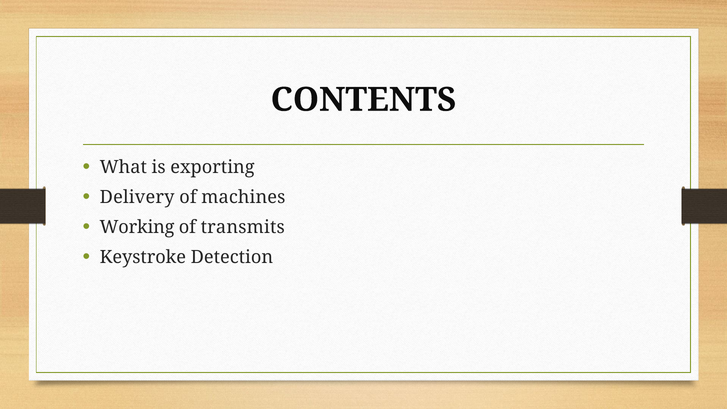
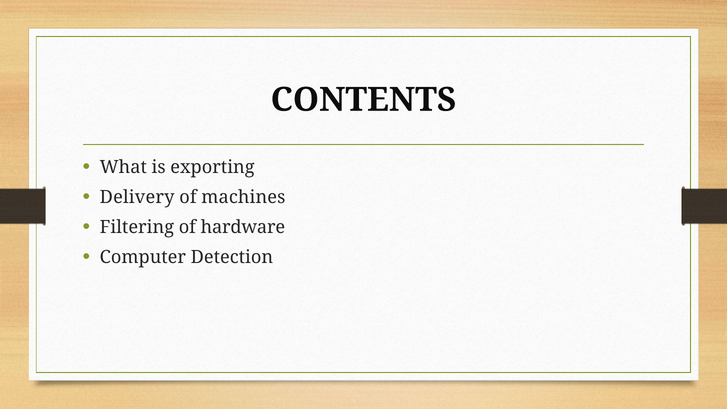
Working: Working -> Filtering
transmits: transmits -> hardware
Keystroke: Keystroke -> Computer
